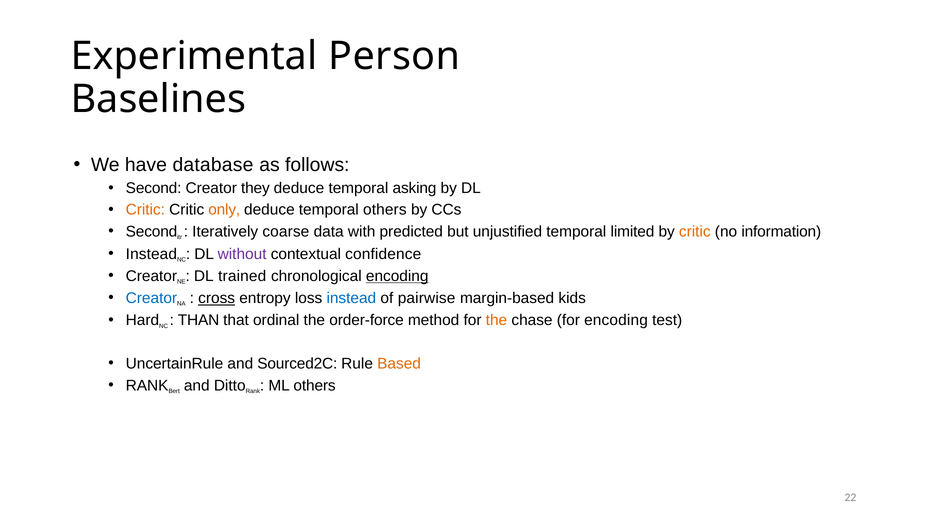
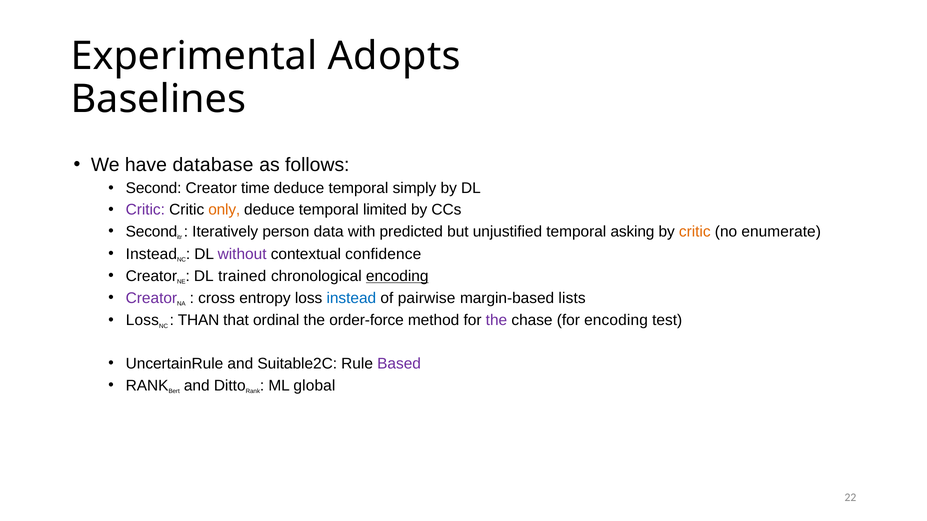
Person: Person -> Adopts
they: they -> time
asking: asking -> simply
Critic at (145, 210) colour: orange -> purple
temporal others: others -> limited
coarse: coarse -> person
limited: limited -> asking
information: information -> enumerate
Creator at (151, 298) colour: blue -> purple
cross underline: present -> none
kids: kids -> lists
Hard at (142, 321): Hard -> Loss
the at (496, 321) colour: orange -> purple
Sourced2C: Sourced2C -> Suitable2C
Based colour: orange -> purple
ML others: others -> global
